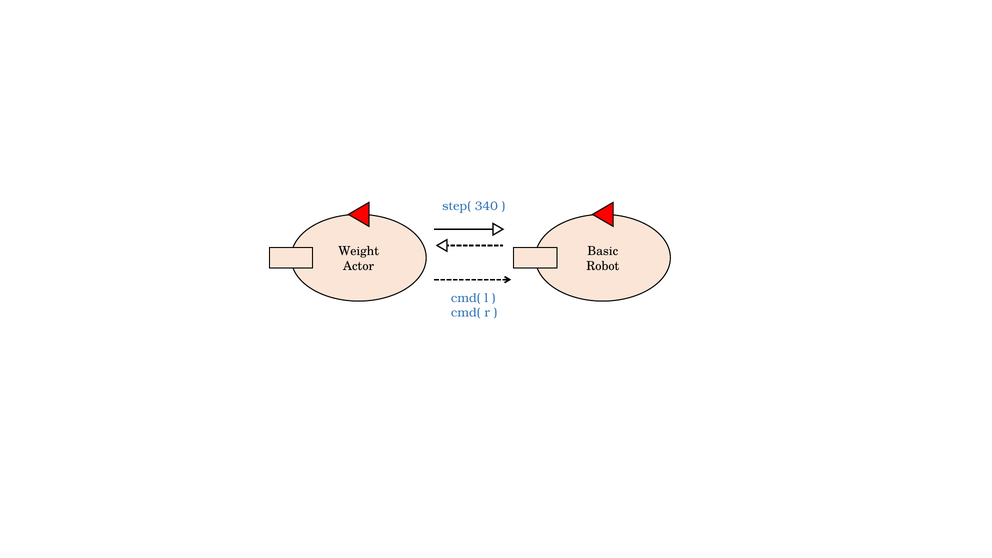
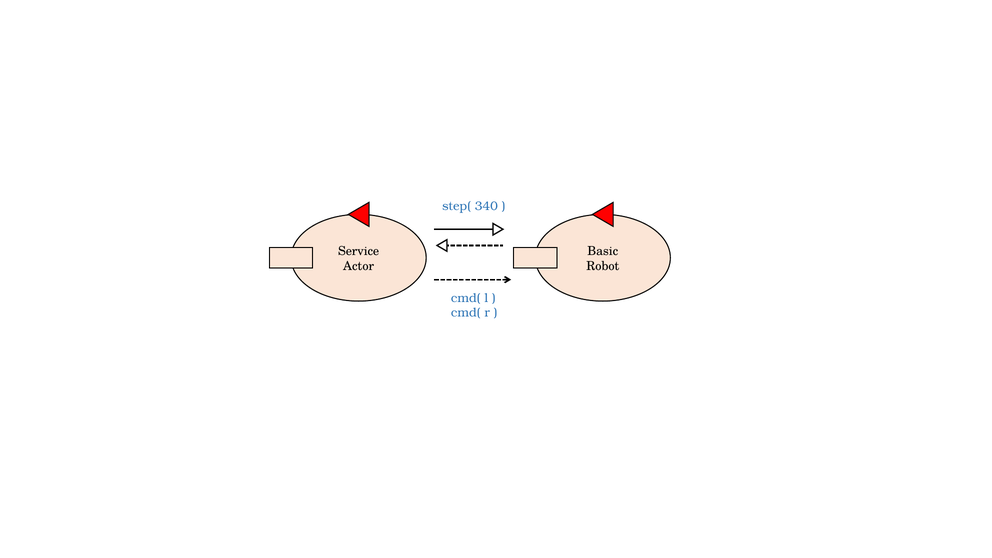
Weight: Weight -> Service
